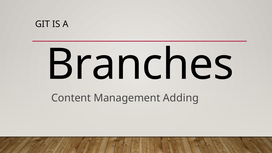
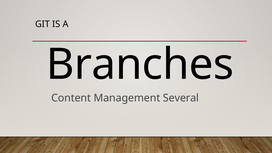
Adding: Adding -> Several
